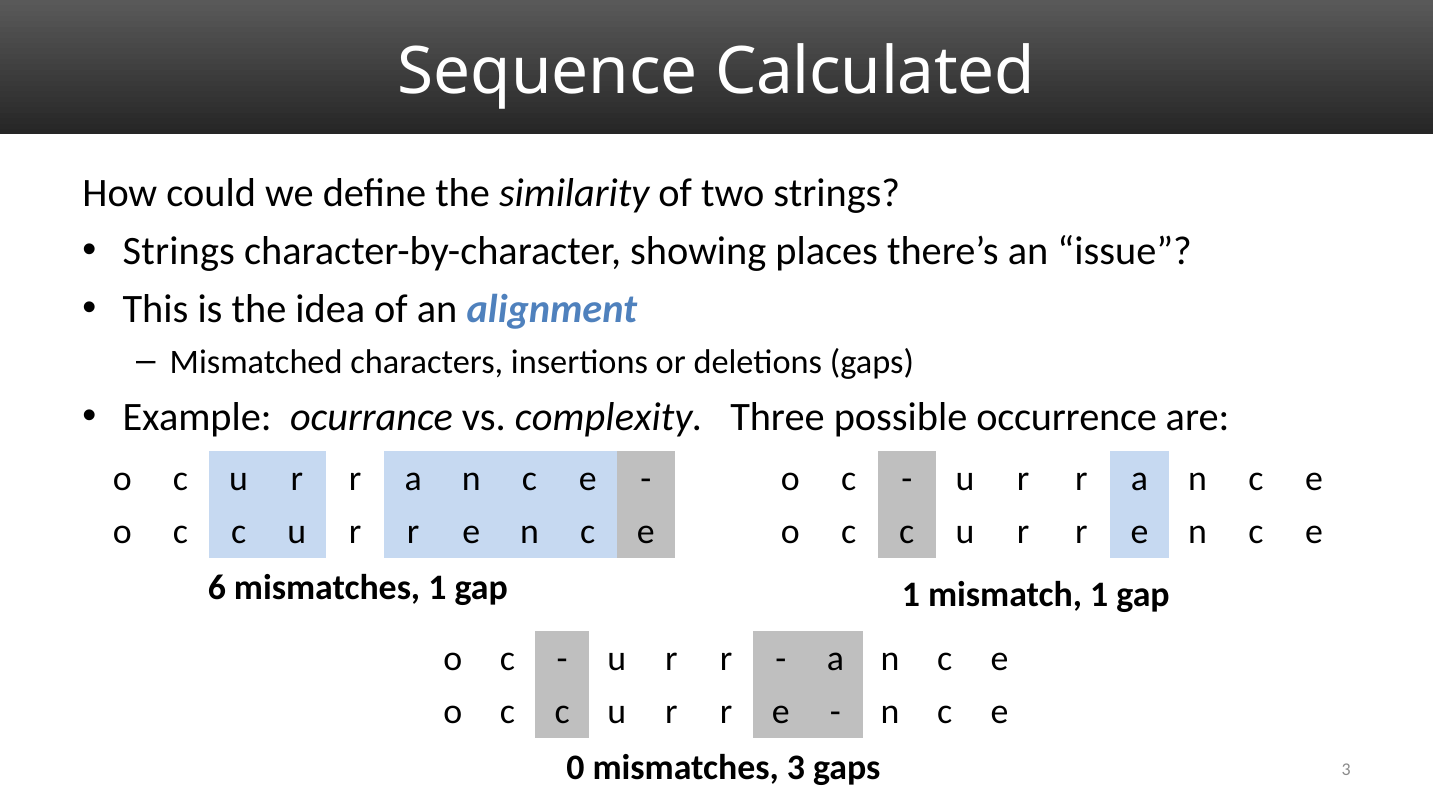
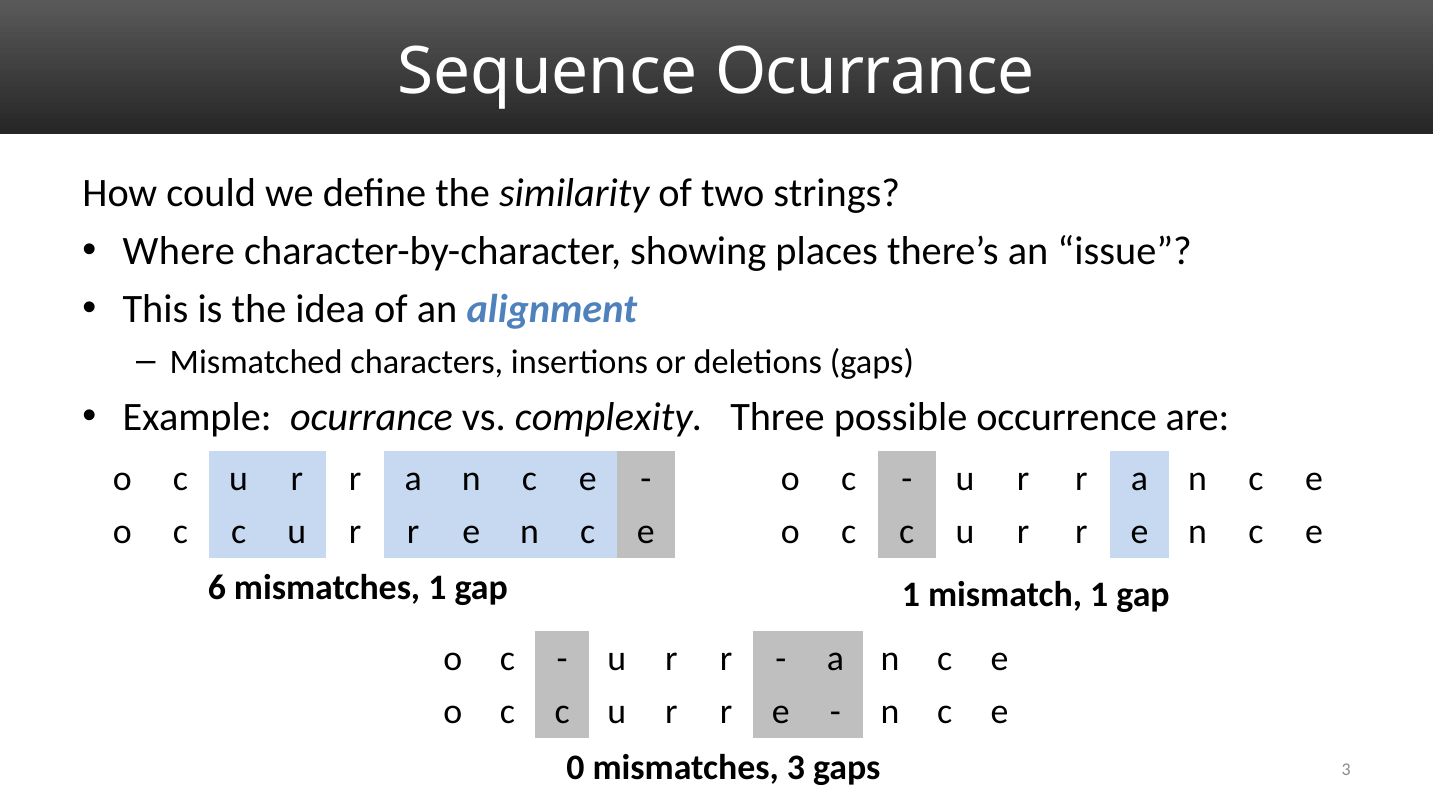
Sequence Calculated: Calculated -> Ocurrance
Strings at (179, 252): Strings -> Where
